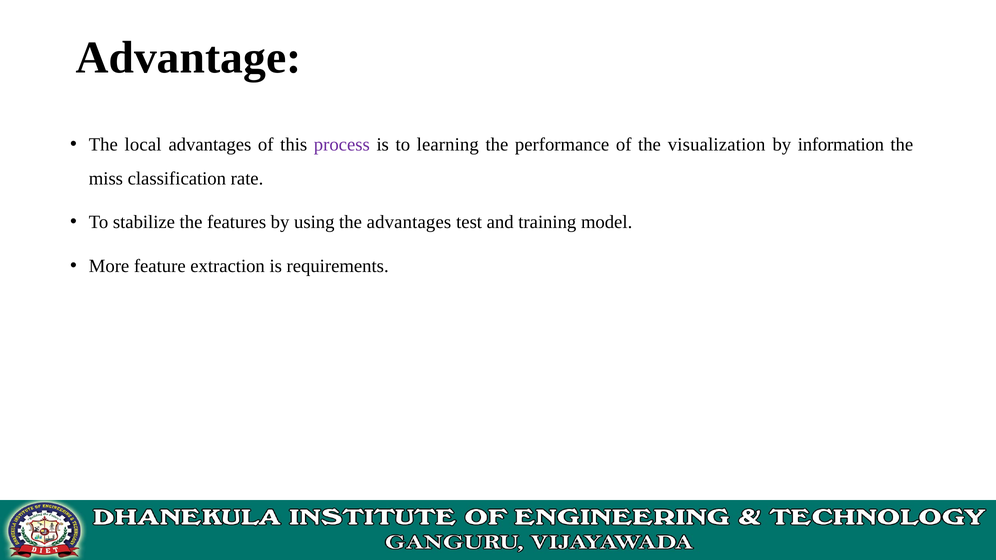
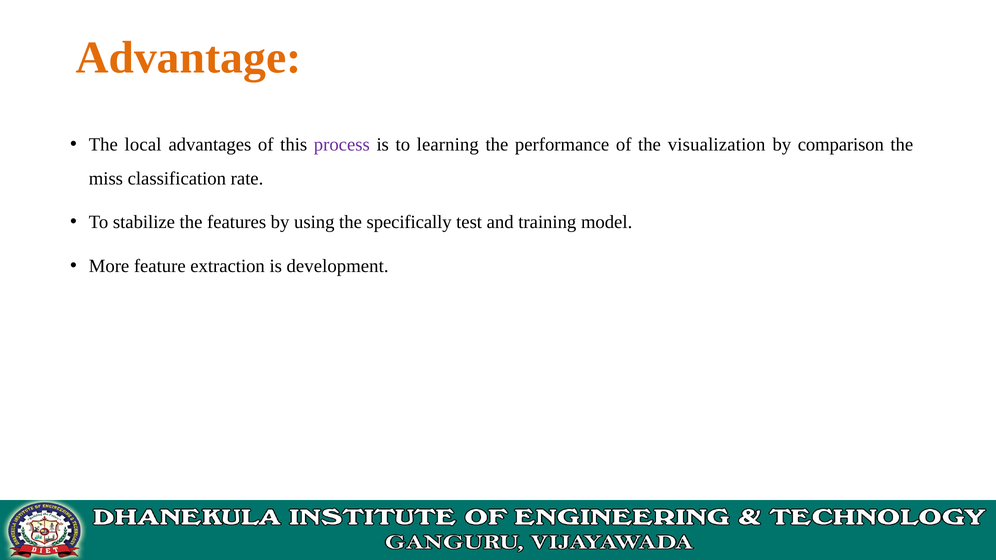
Advantage colour: black -> orange
information: information -> comparison
the advantages: advantages -> specifically
requirements: requirements -> development
